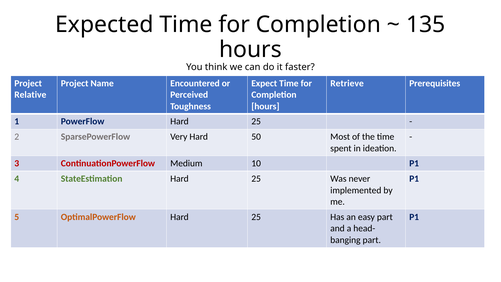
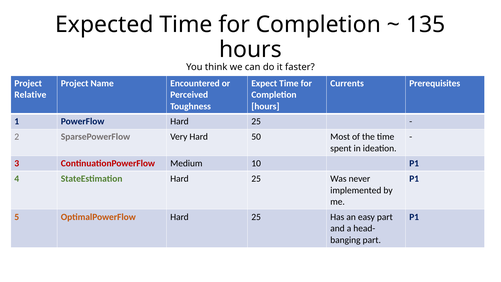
Retrieve: Retrieve -> Currents
